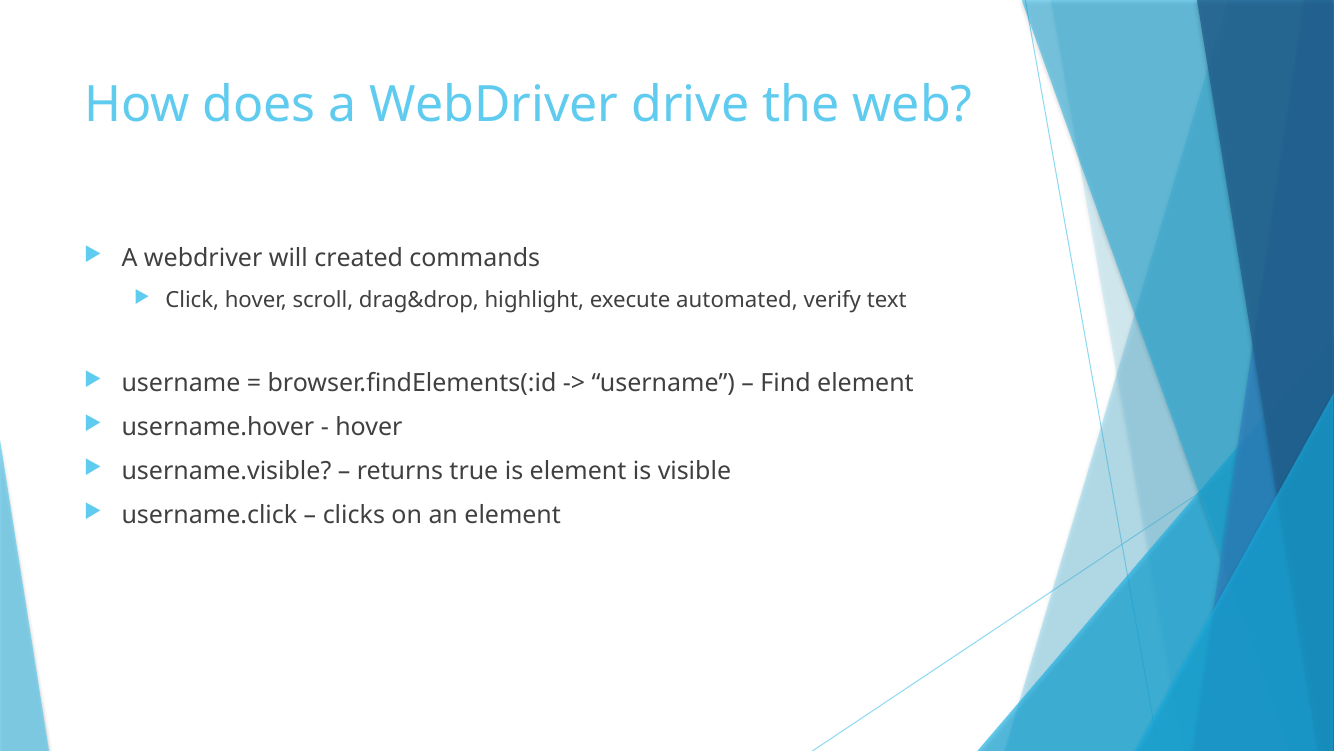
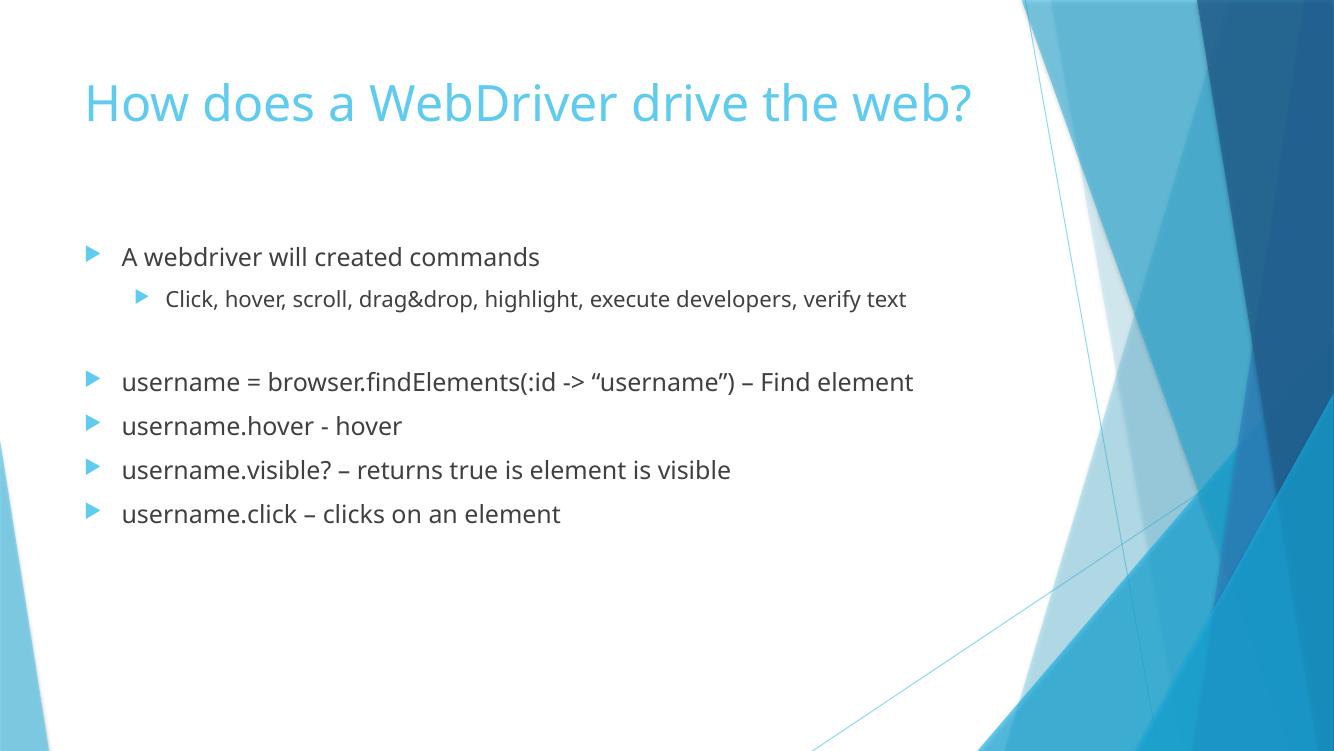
automated: automated -> developers
